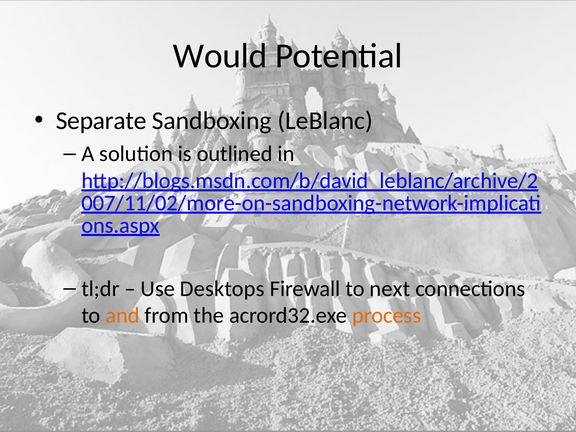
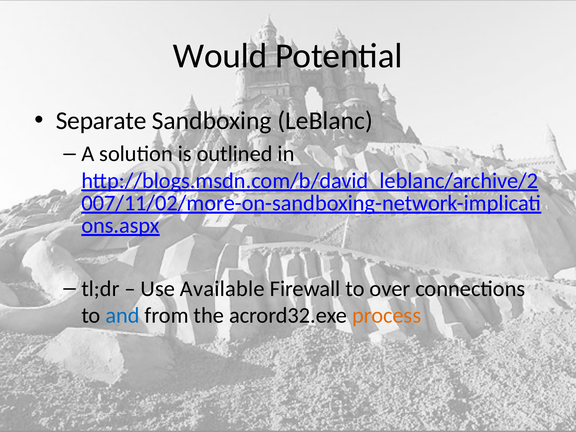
Desktops: Desktops -> Available
next: next -> over
and colour: orange -> blue
